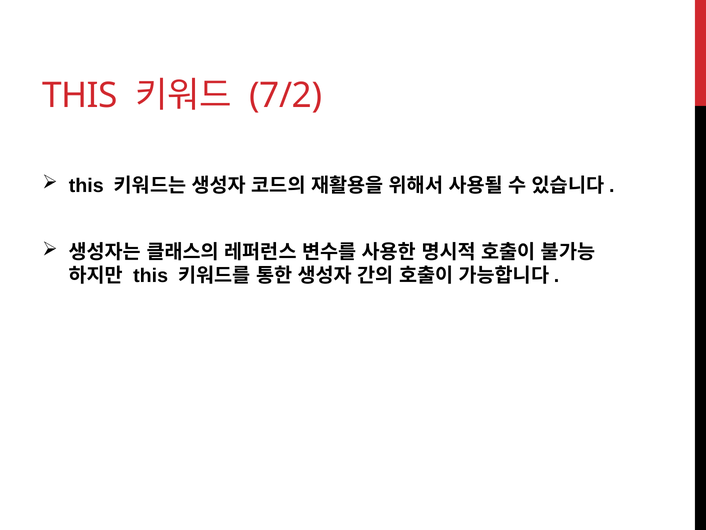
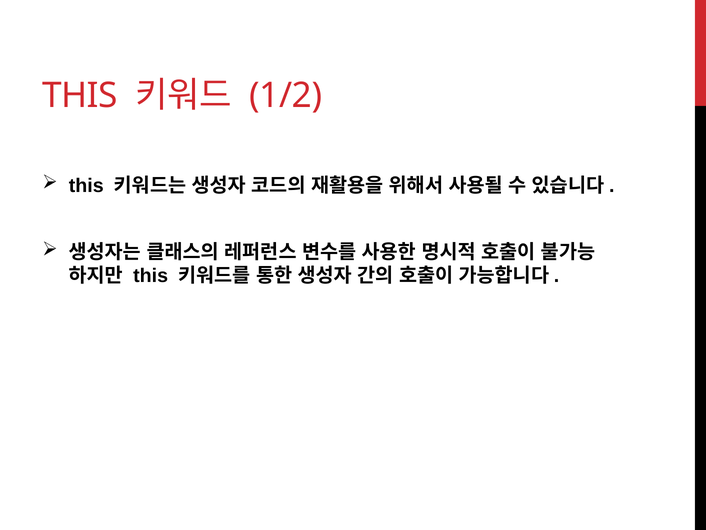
7/2: 7/2 -> 1/2
